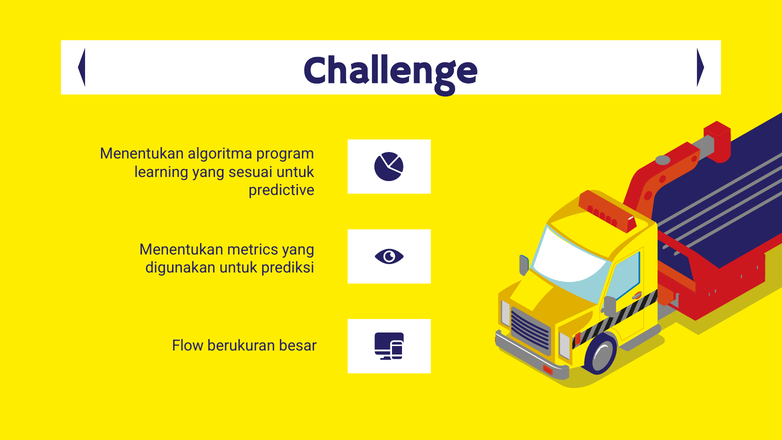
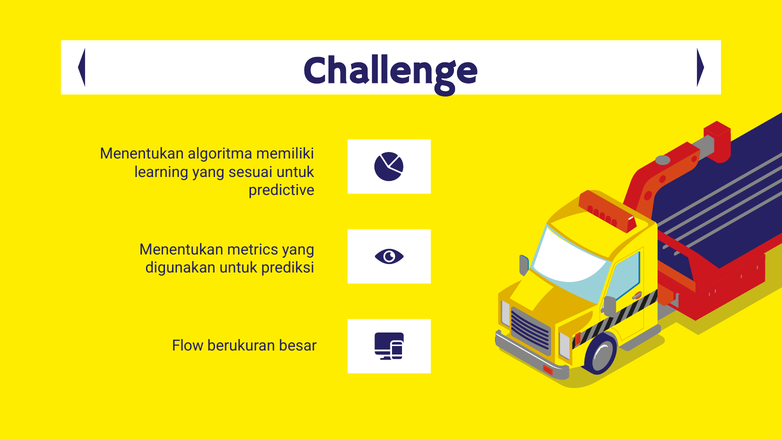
program: program -> memiliki
